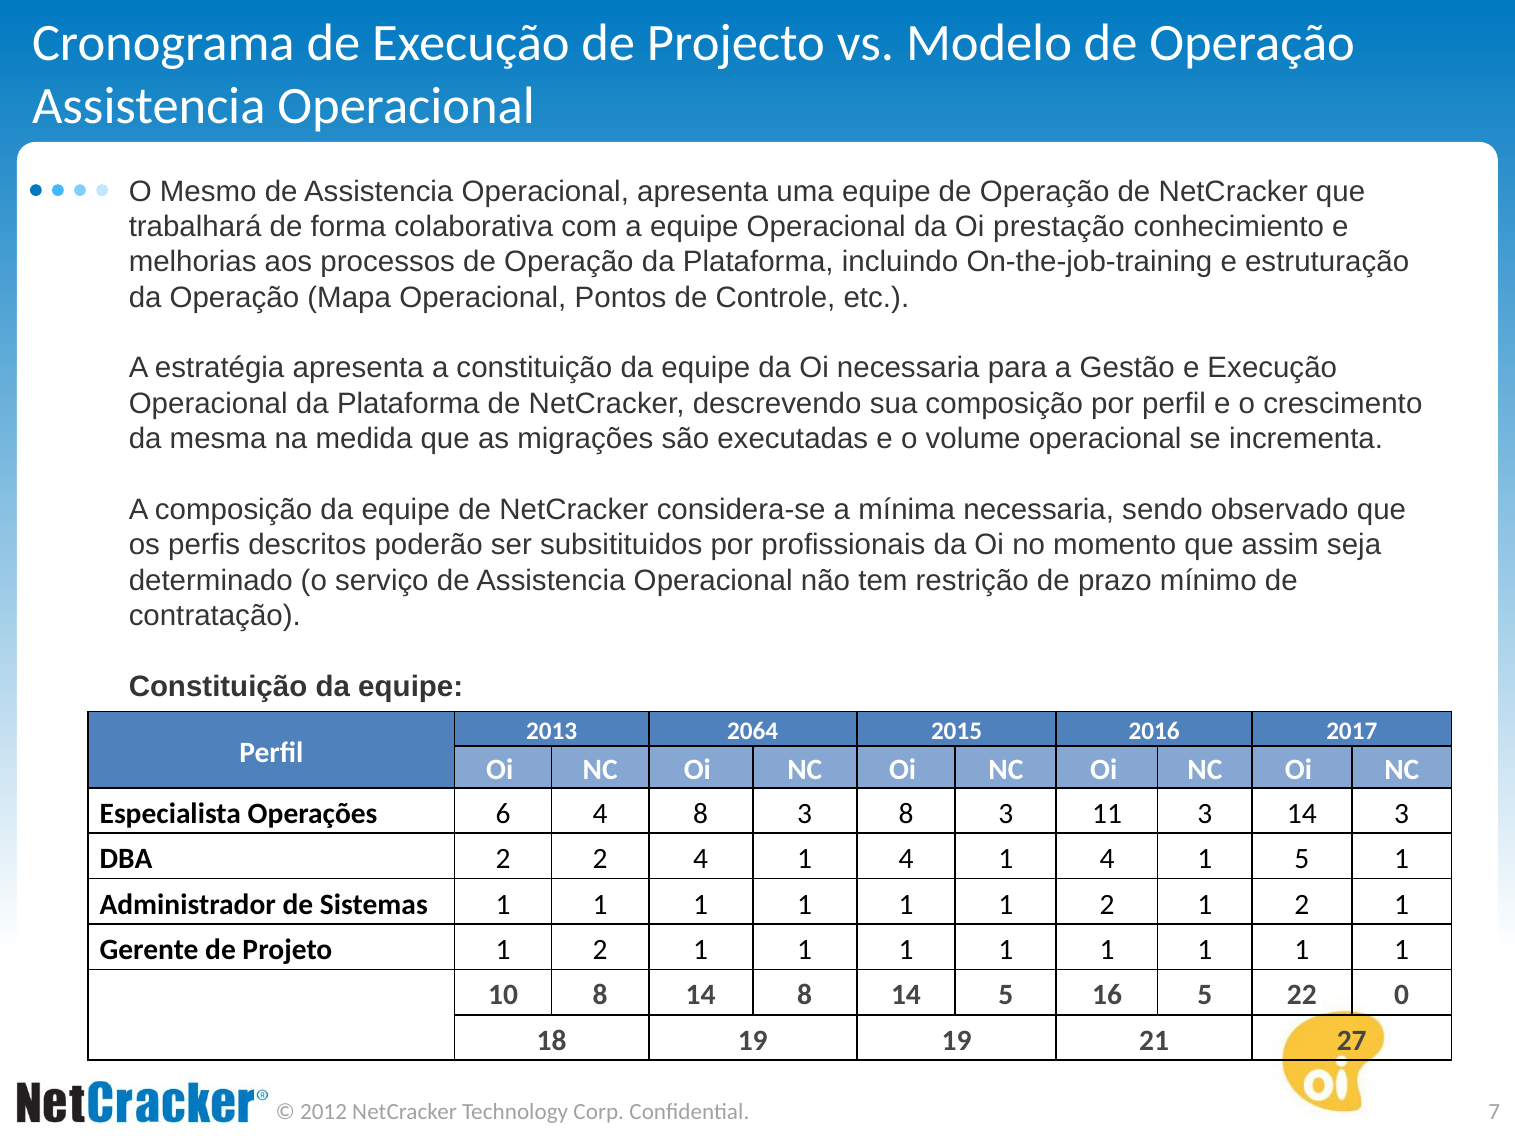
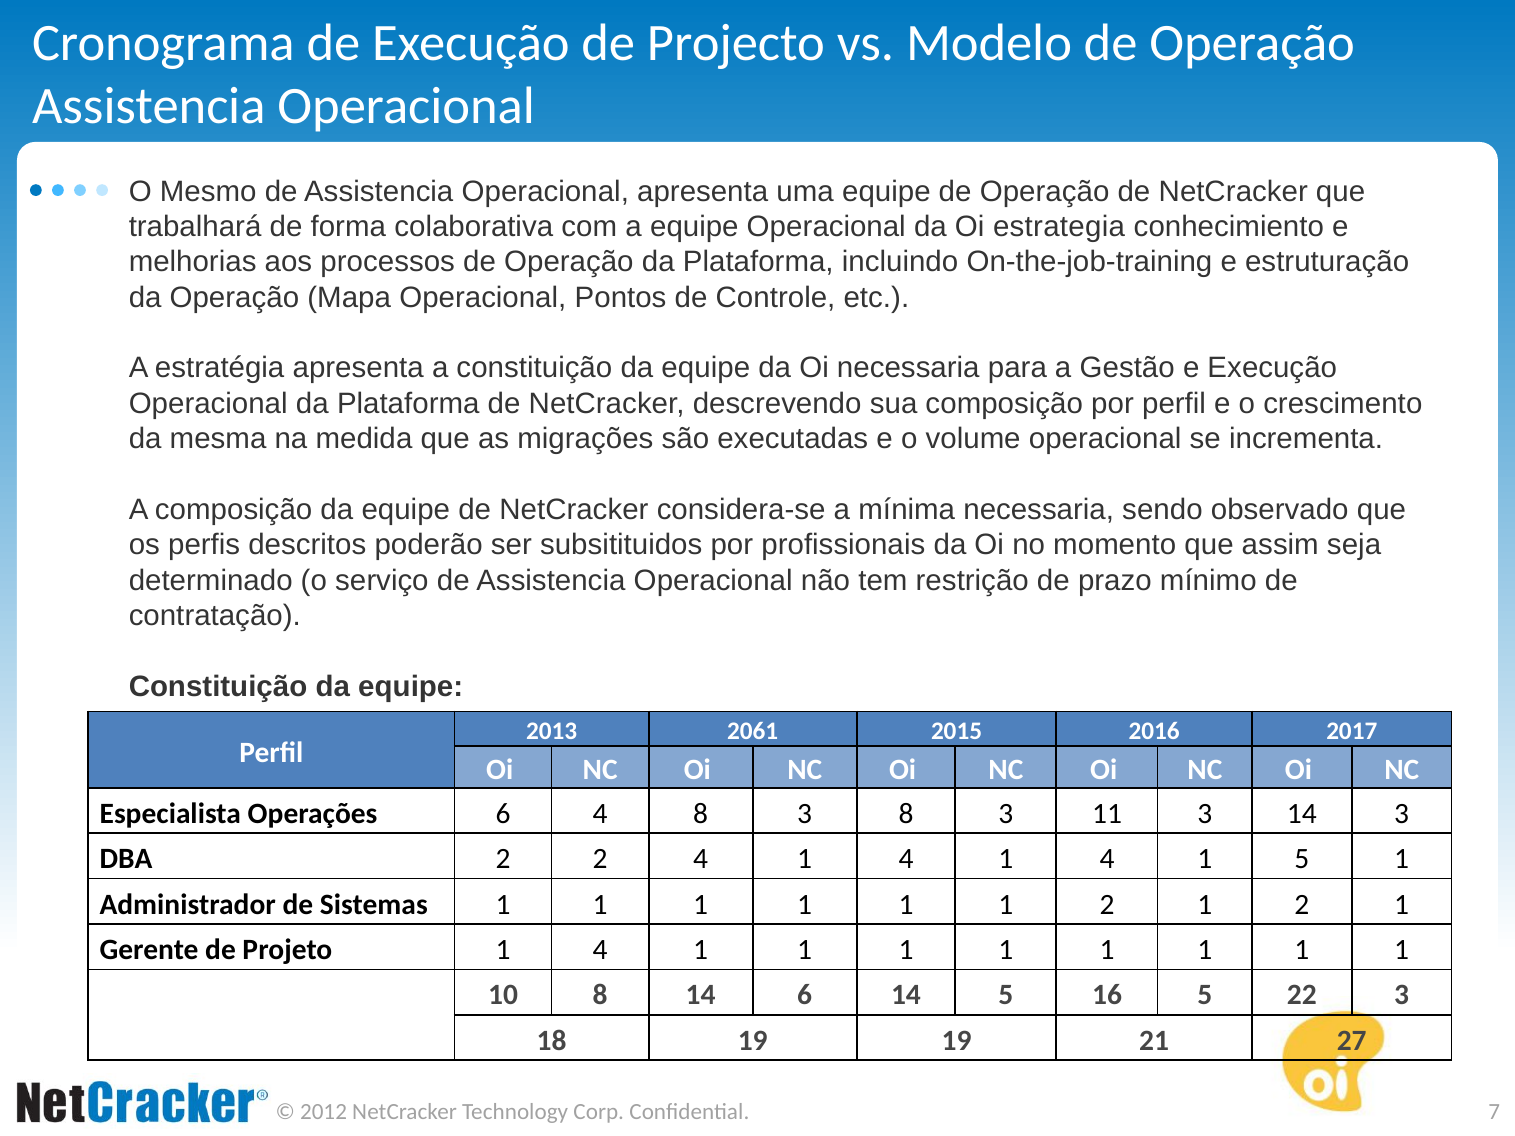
prestação: prestação -> estrategia
2064: 2064 -> 2061
Projeto 1 2: 2 -> 4
14 8: 8 -> 6
22 0: 0 -> 3
